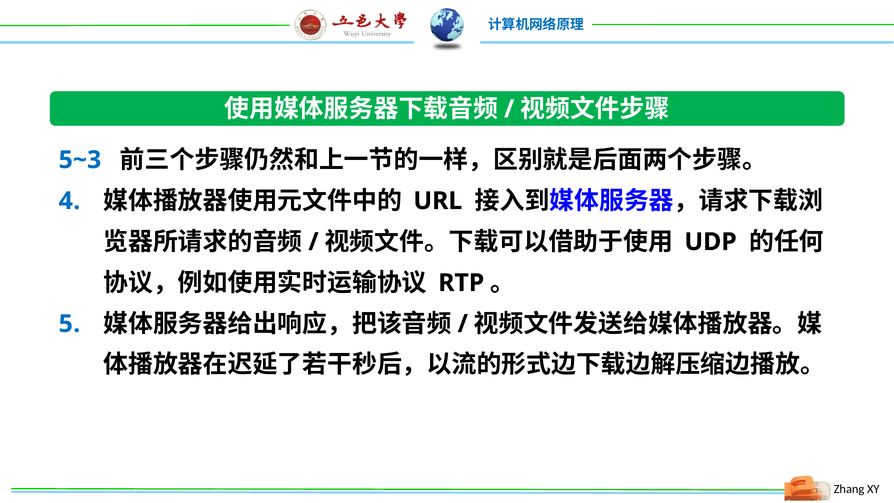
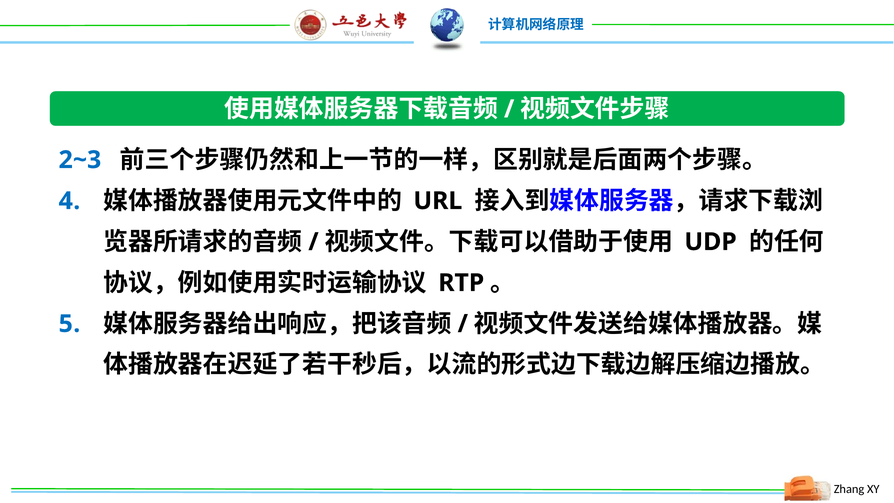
5~3: 5~3 -> 2~3
